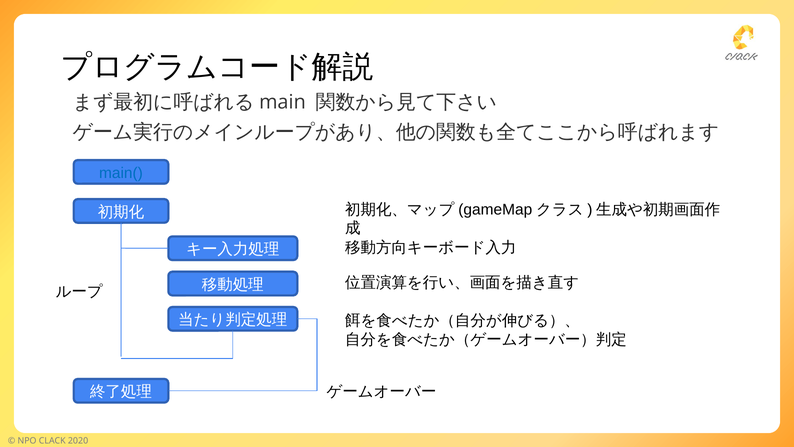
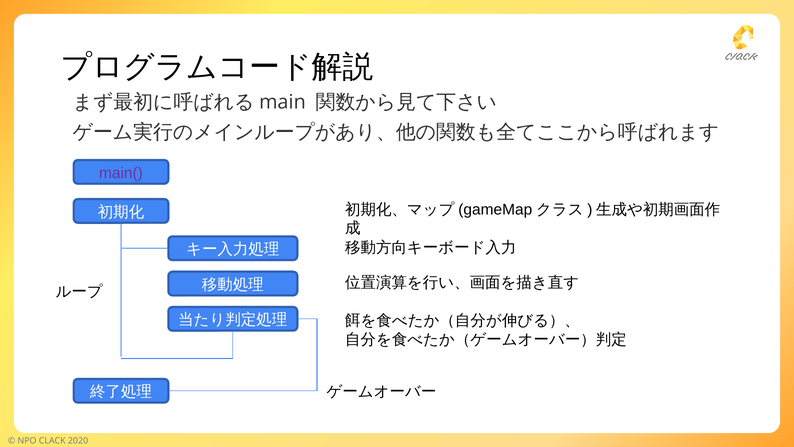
main( colour: blue -> purple
